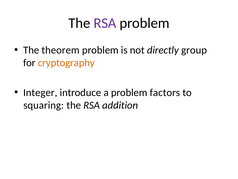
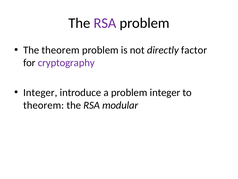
group: group -> factor
cryptography colour: orange -> purple
problem factors: factors -> integer
squaring at (44, 105): squaring -> theorem
addition: addition -> modular
